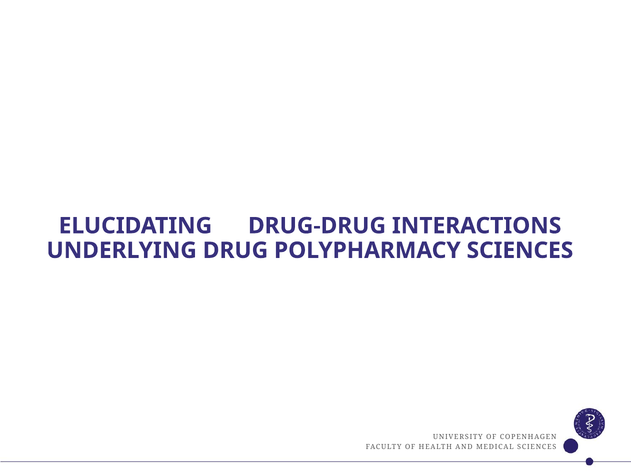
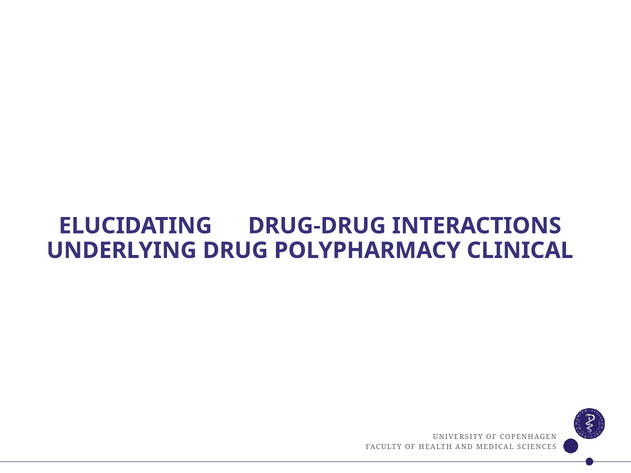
POLYPHARMACY SCIENCES: SCIENCES -> CLINICAL
